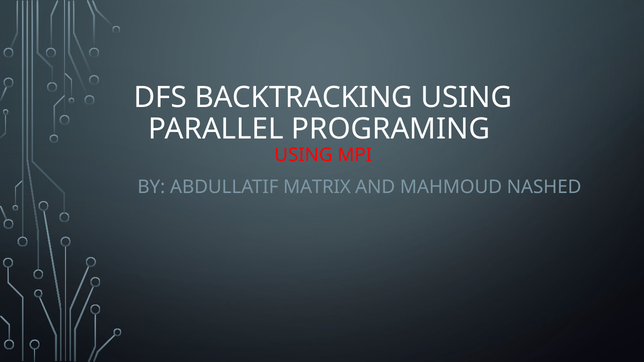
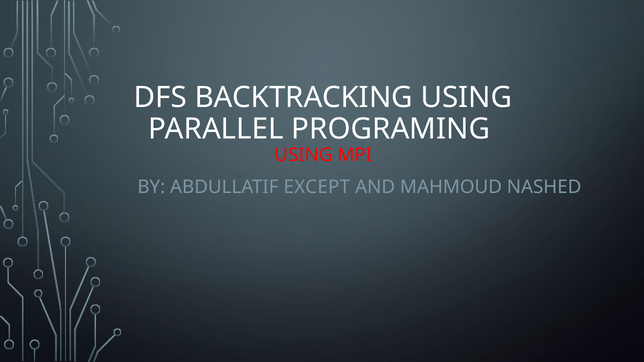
MATRIX: MATRIX -> EXCEPT
